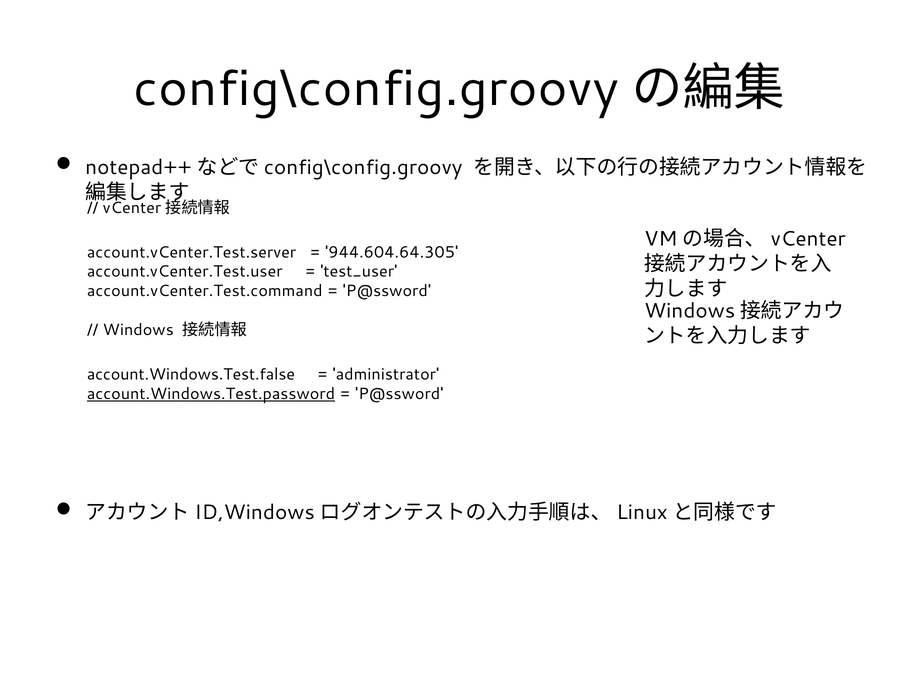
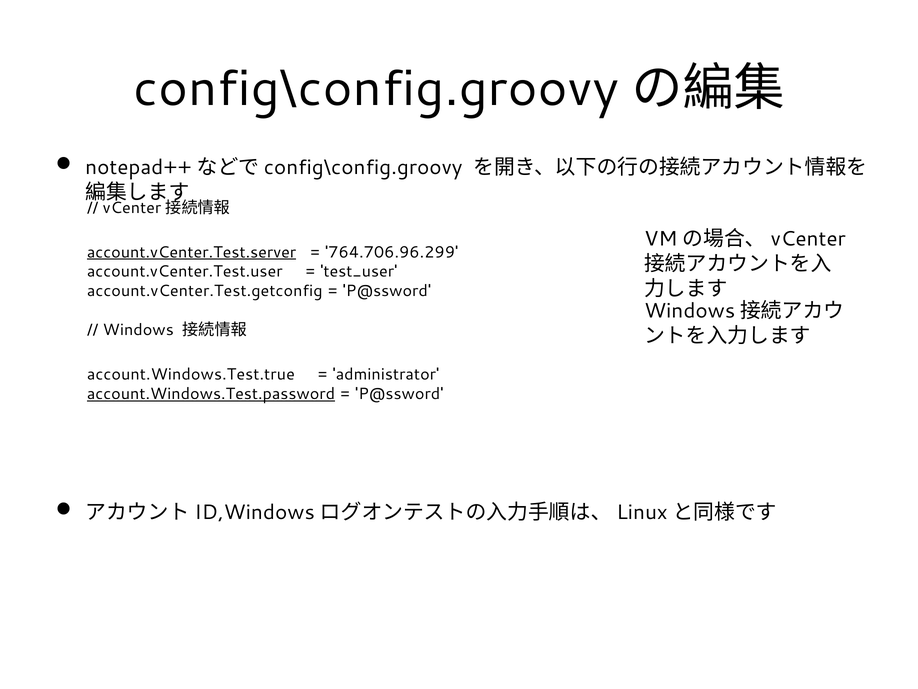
account.vCenter.Test.server underline: none -> present
944.604.64.305: 944.604.64.305 -> 764.706.96.299
account.vCenter.Test.command: account.vCenter.Test.command -> account.vCenter.Test.getconfig
account.Windows.Test.false: account.Windows.Test.false -> account.Windows.Test.true
